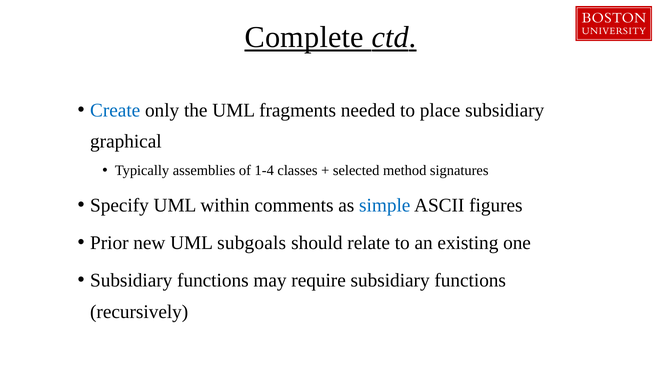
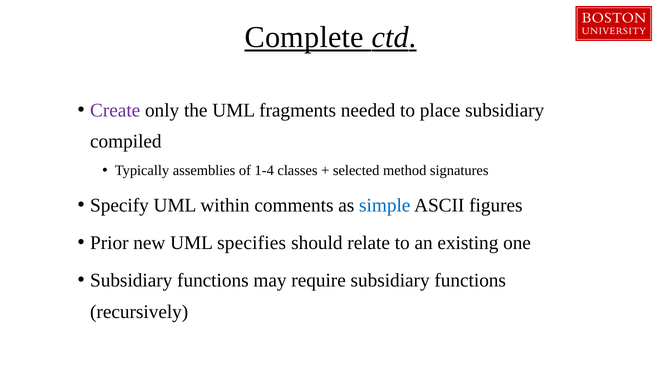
Create colour: blue -> purple
graphical: graphical -> compiled
subgoals: subgoals -> specifies
